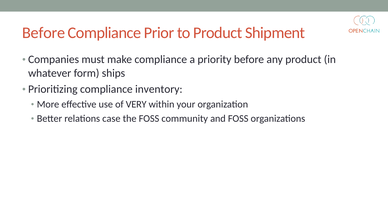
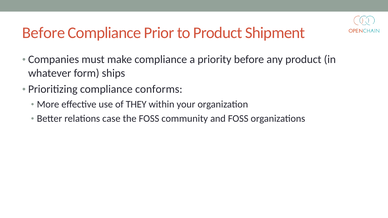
inventory: inventory -> conforms
VERY: VERY -> THEY
